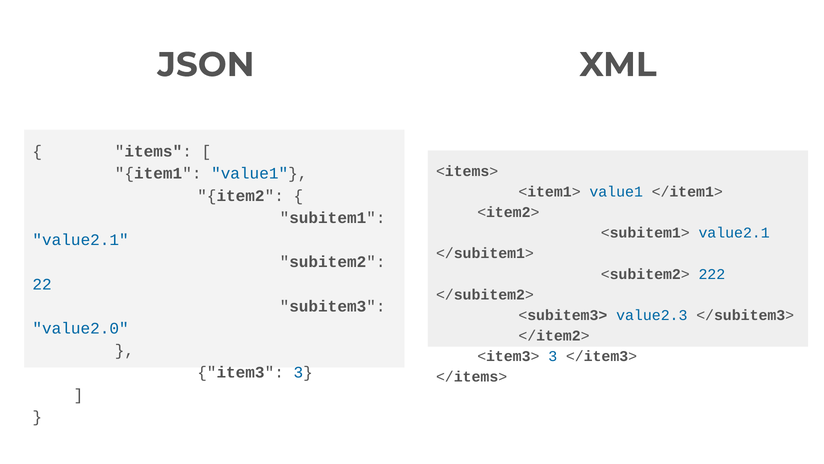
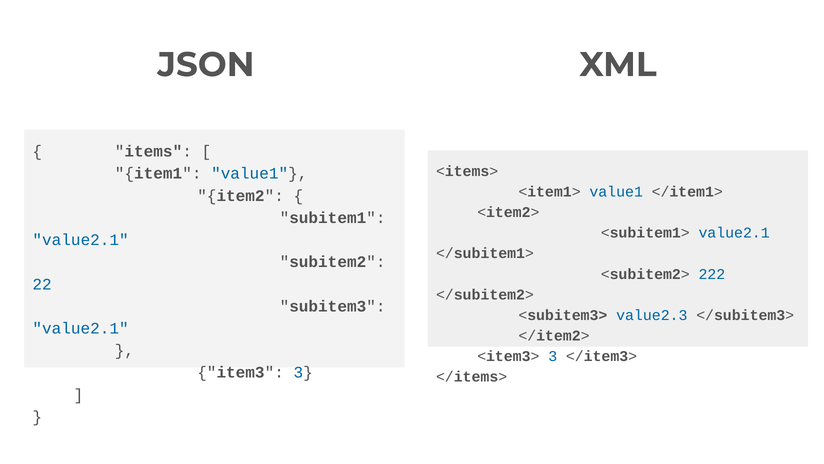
value2.0 at (81, 328): value2.0 -> value2.1
